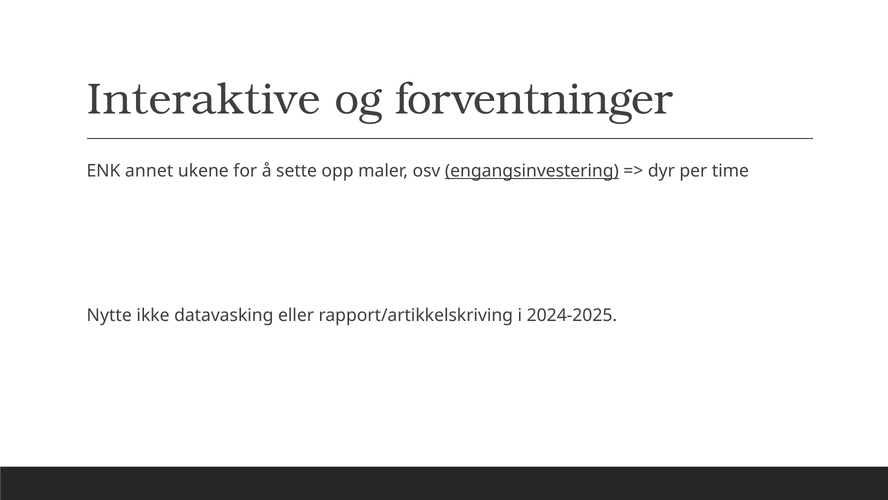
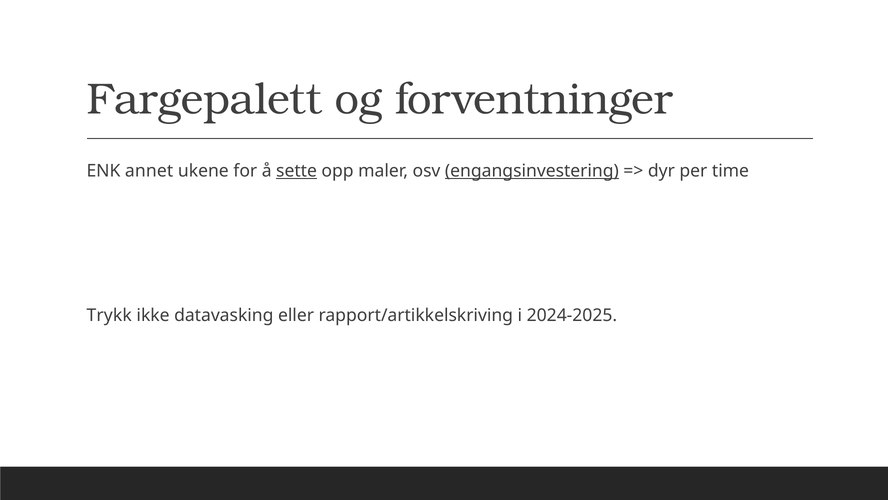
Interaktive: Interaktive -> Fargepalett
sette underline: none -> present
Nytte: Nytte -> Trykk
